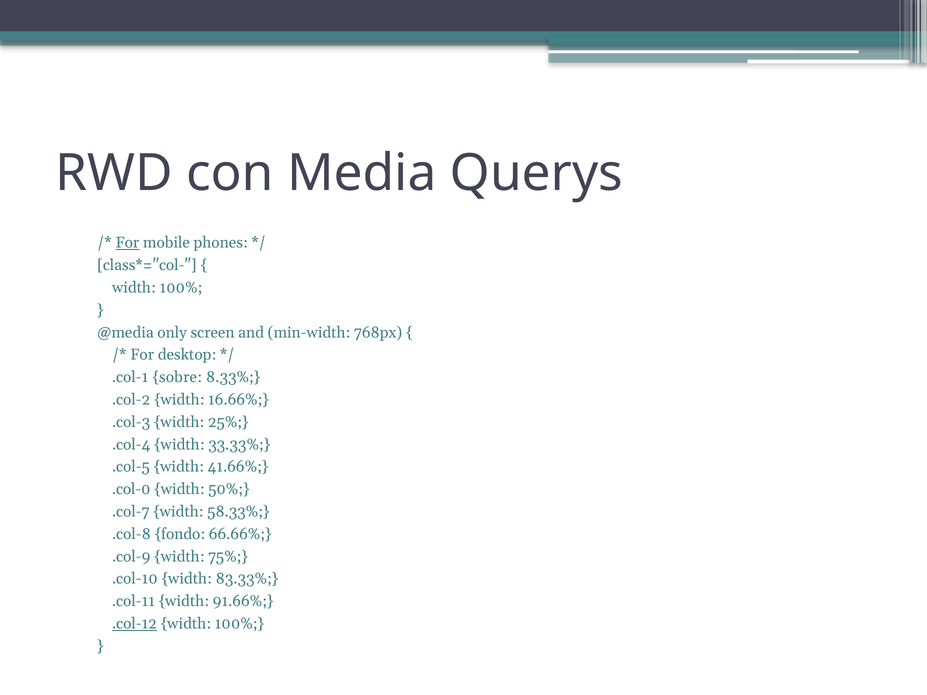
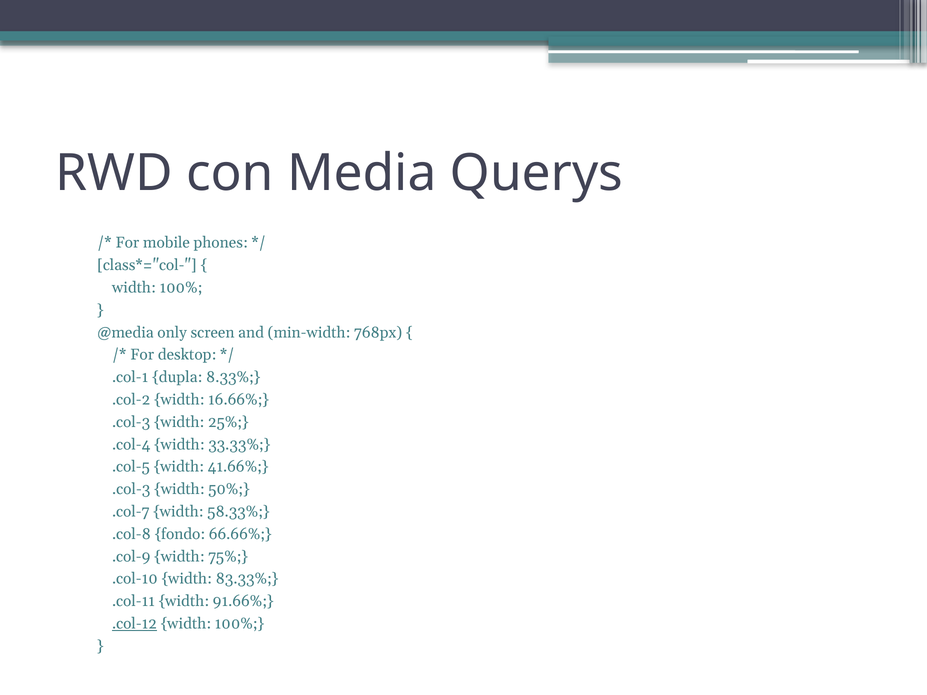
For at (127, 243) underline: present -> none
sobre: sobre -> dupla
.col-0 at (131, 489): .col-0 -> .col-3
